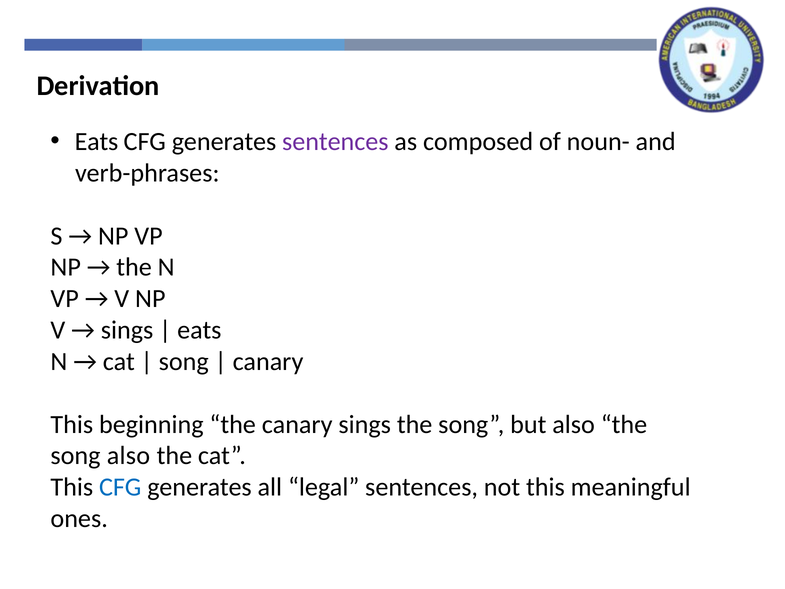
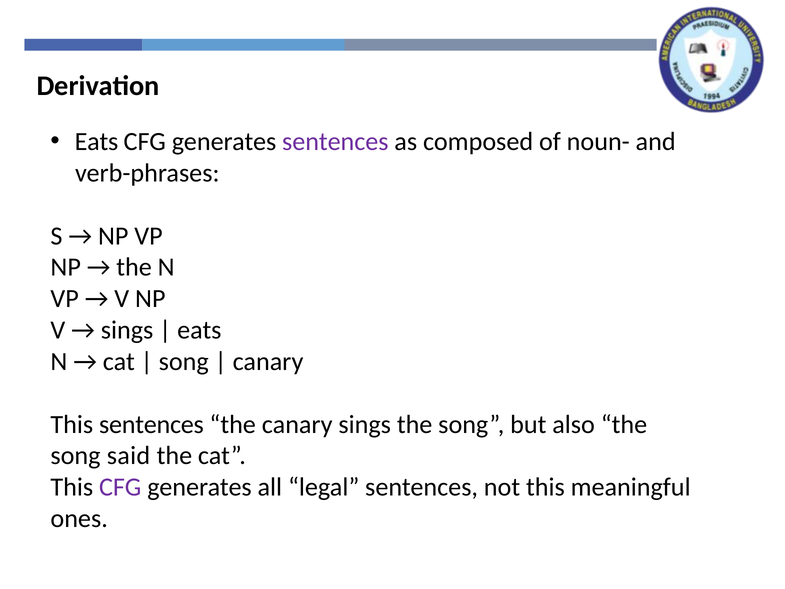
This beginning: beginning -> sentences
song also: also -> said
CFG at (120, 487) colour: blue -> purple
